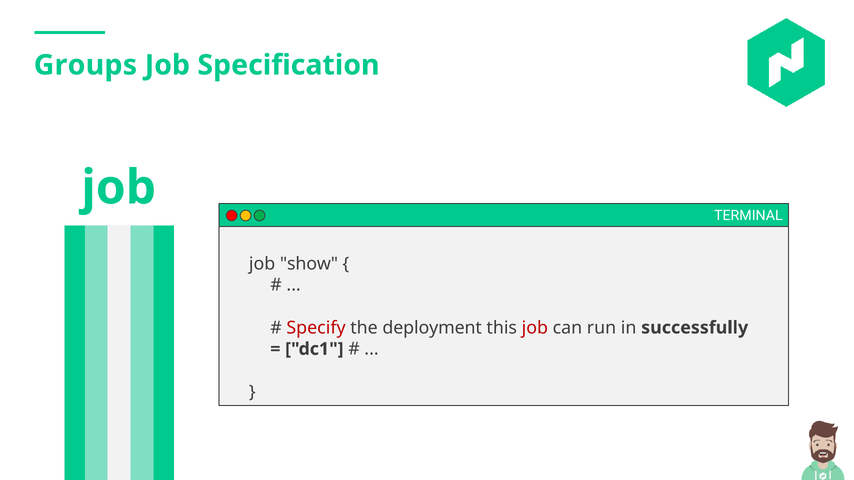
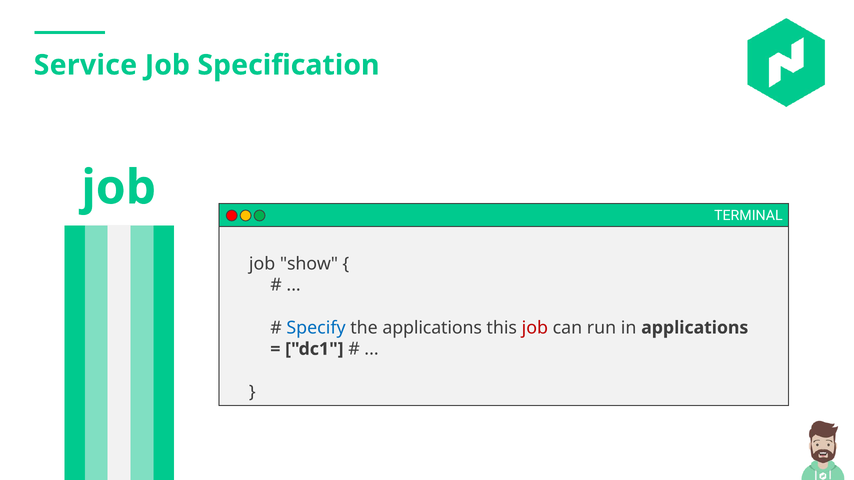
Groups: Groups -> Service
Specify colour: red -> blue
the deployment: deployment -> applications
in successfully: successfully -> applications
